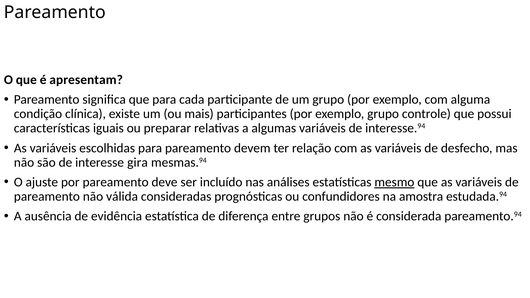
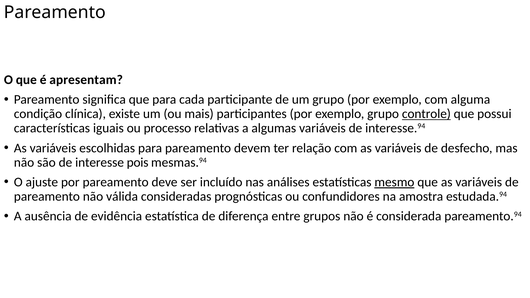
controle underline: none -> present
preparar: preparar -> processo
gira: gira -> pois
